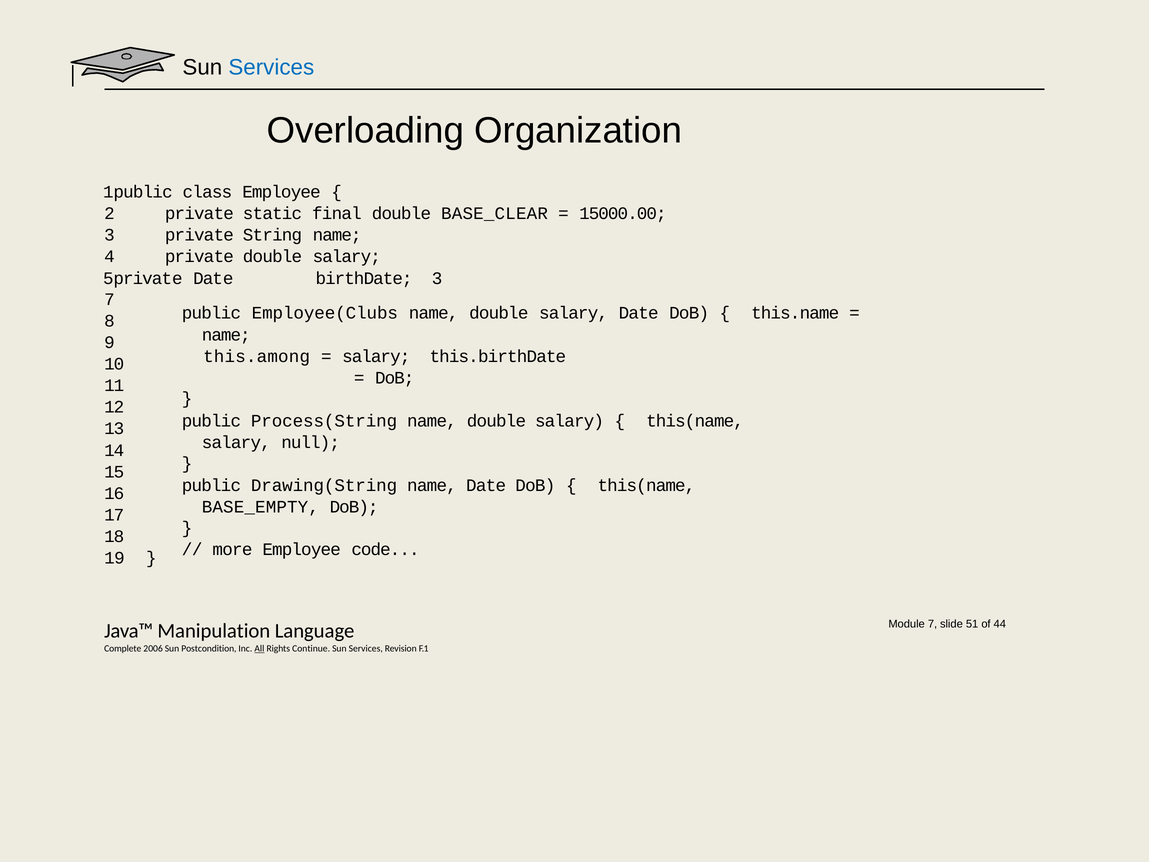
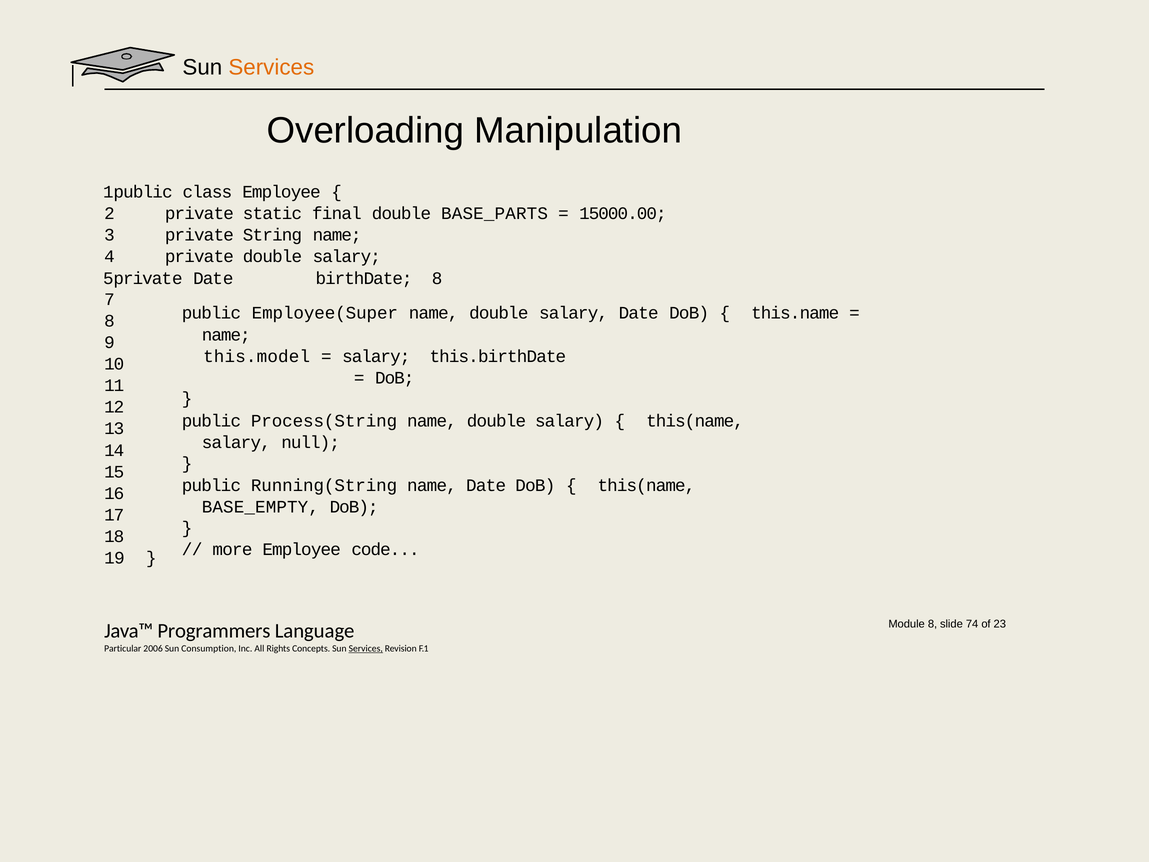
Services at (271, 68) colour: blue -> orange
Organization: Organization -> Manipulation
BASE_CLEAR: BASE_CLEAR -> BASE_PARTS
birthDate 3: 3 -> 8
Employee(Clubs: Employee(Clubs -> Employee(Super
this.among: this.among -> this.model
Drawing(String: Drawing(String -> Running(String
Module 7: 7 -> 8
51: 51 -> 74
44: 44 -> 23
Manipulation: Manipulation -> Programmers
Complete: Complete -> Particular
Postcondition: Postcondition -> Consumption
All underline: present -> none
Continue: Continue -> Concepts
Services at (366, 649) underline: none -> present
